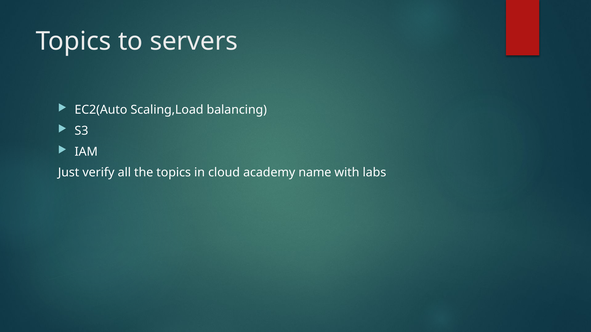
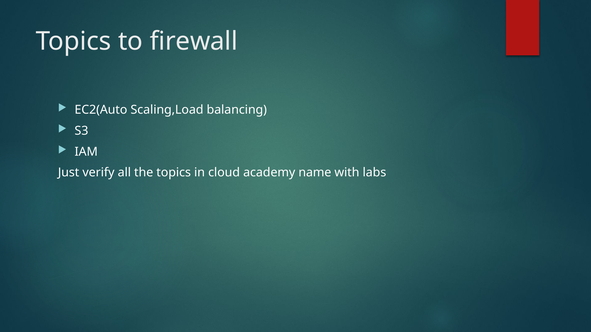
servers: servers -> firewall
